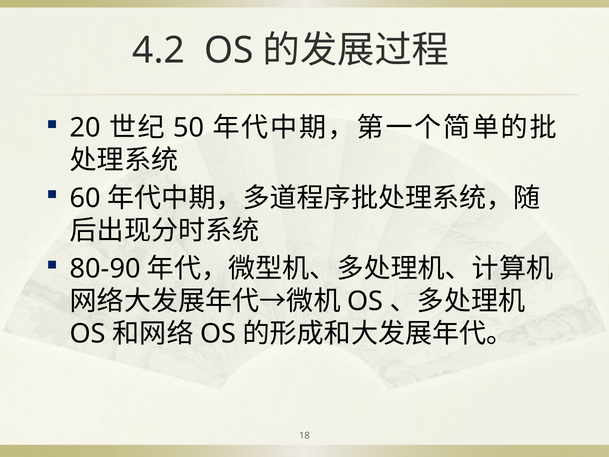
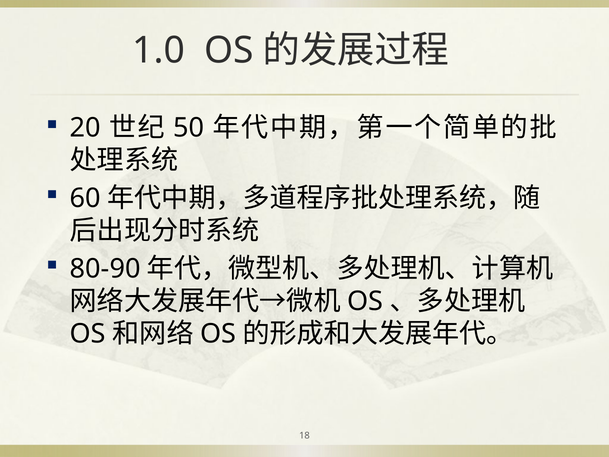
4.2: 4.2 -> 1.0
